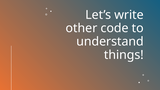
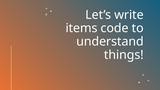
other: other -> items
